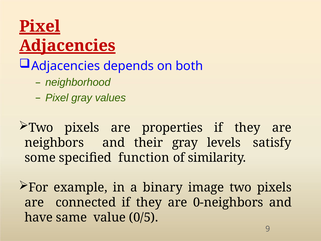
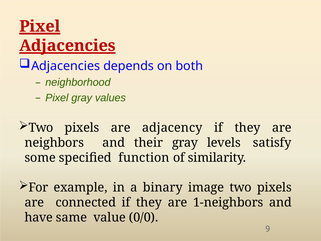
properties: properties -> adjacency
0-neighbors: 0-neighbors -> 1-neighbors
0/5: 0/5 -> 0/0
